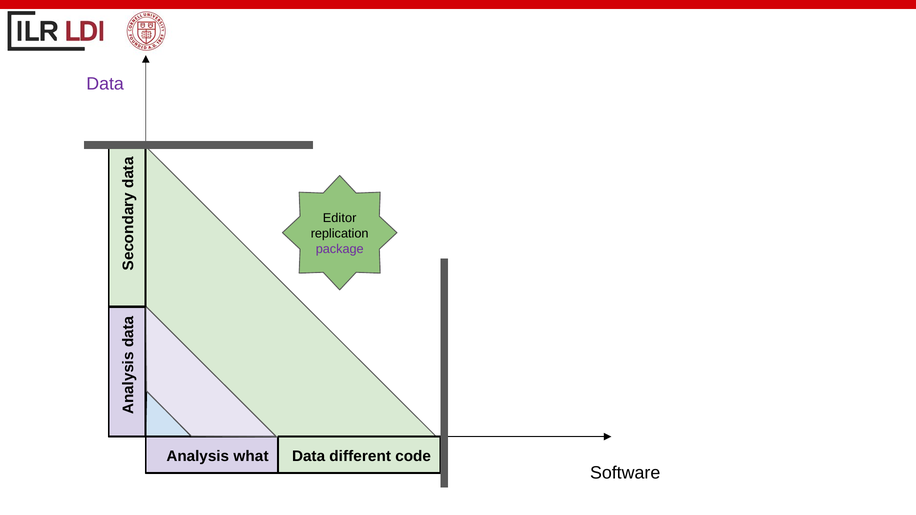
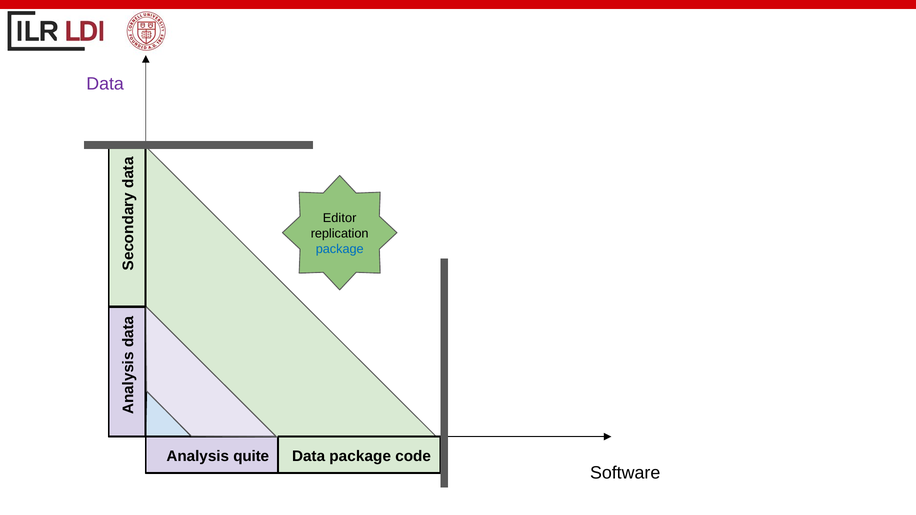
package at (340, 249) colour: purple -> blue
what: what -> quite
Data different: different -> package
